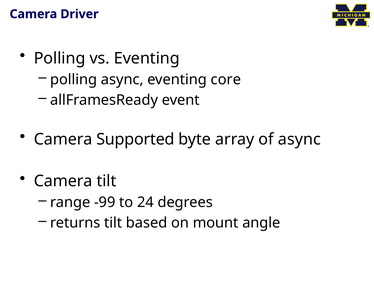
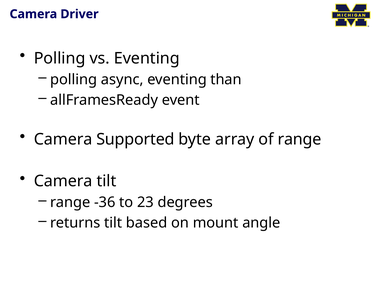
core: core -> than
of async: async -> range
-99: -99 -> -36
24: 24 -> 23
